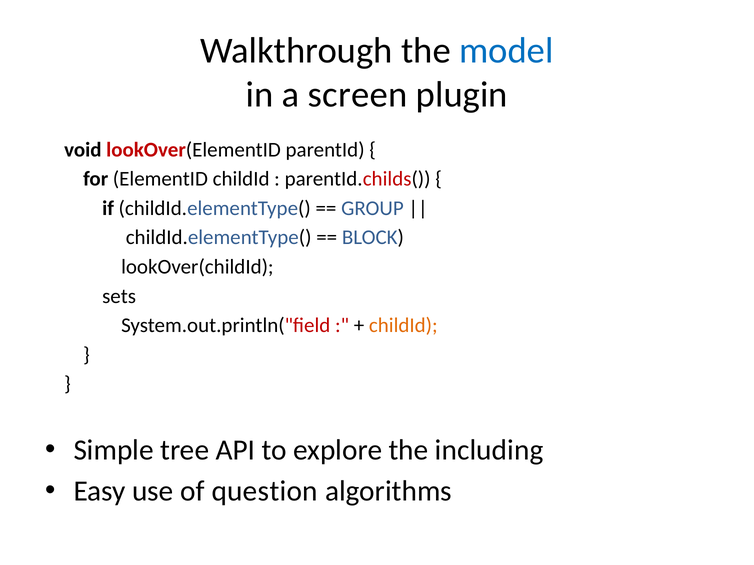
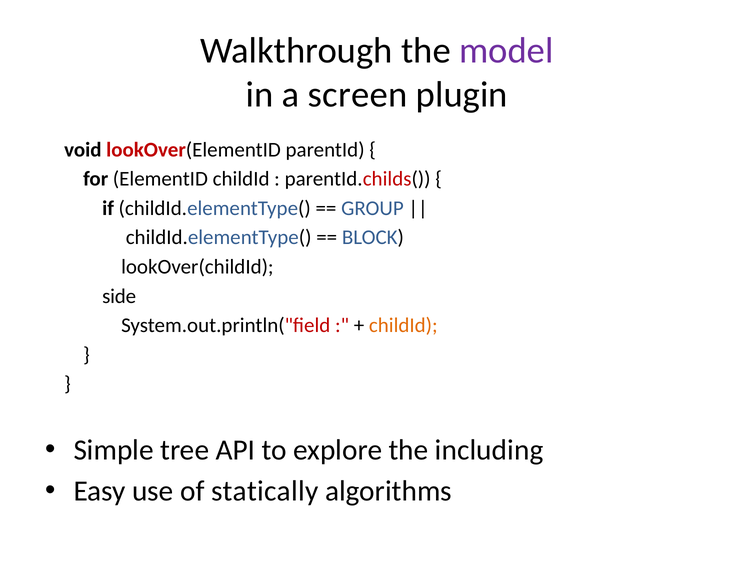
model colour: blue -> purple
sets: sets -> side
question: question -> statically
